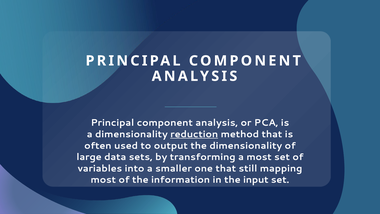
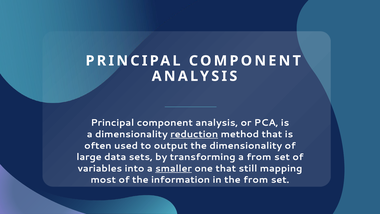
a most: most -> from
smaller underline: none -> present
the input: input -> from
